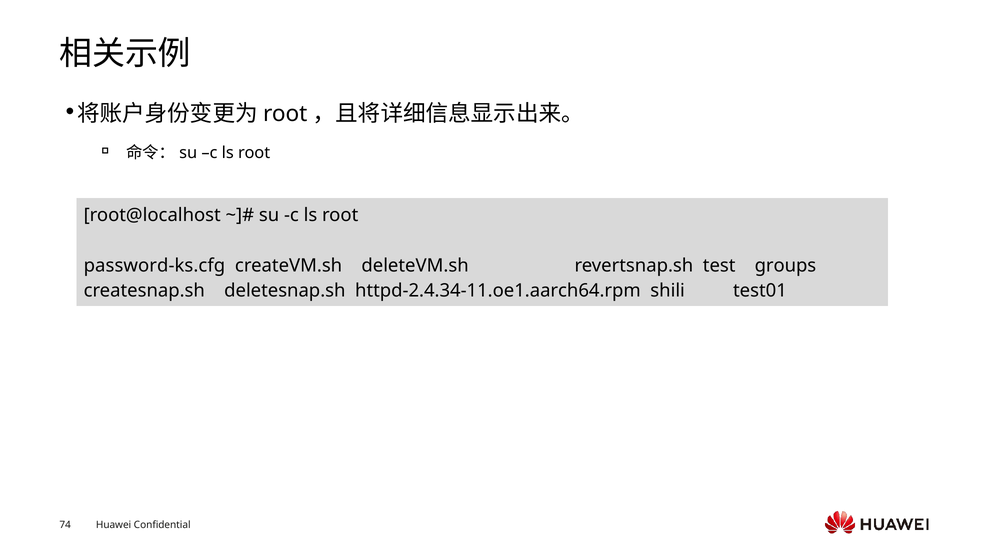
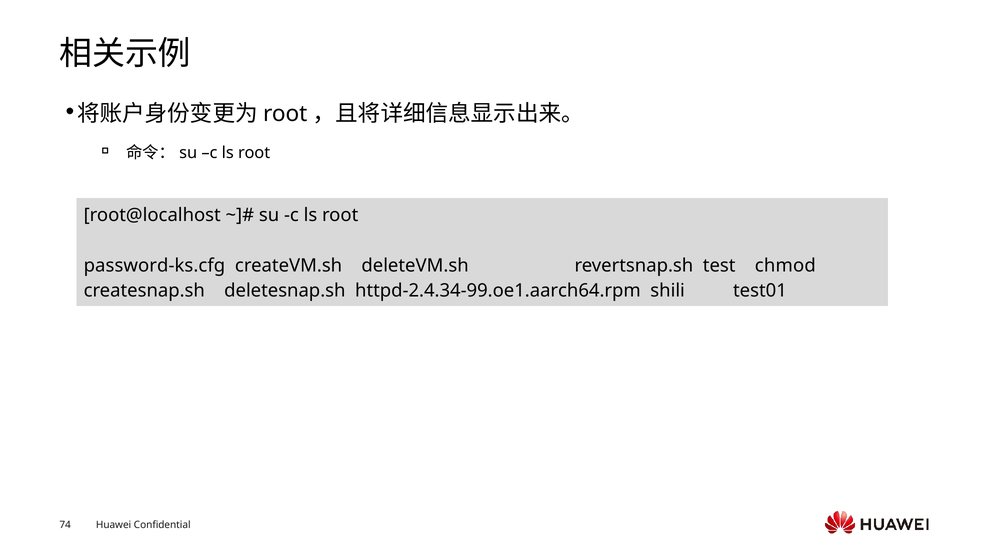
groups: groups -> chmod
httpd-2.4.34-11.oe1.aarch64.rpm: httpd-2.4.34-11.oe1.aarch64.rpm -> httpd-2.4.34-99.oe1.aarch64.rpm
